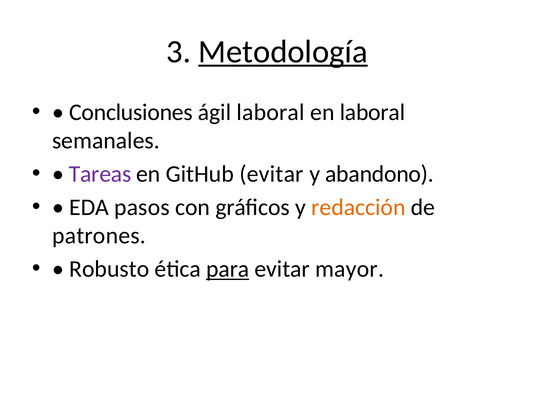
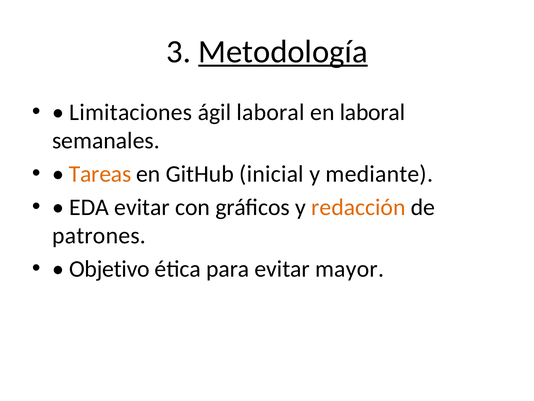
Conclusiones: Conclusiones -> Limitaciones
Tareas colour: purple -> orange
GitHub evitar: evitar -> inicial
abandono: abandono -> mediante
EDA pasos: pasos -> evitar
Robusto: Robusto -> Objetivo
para underline: present -> none
